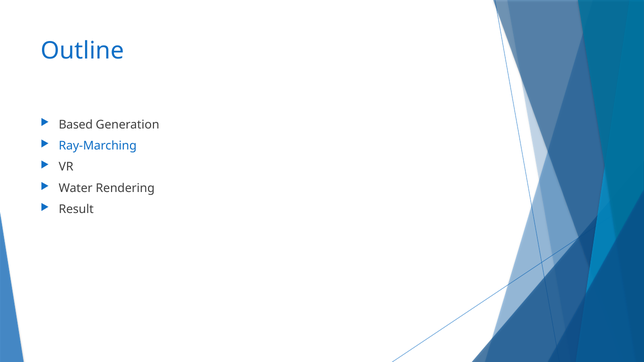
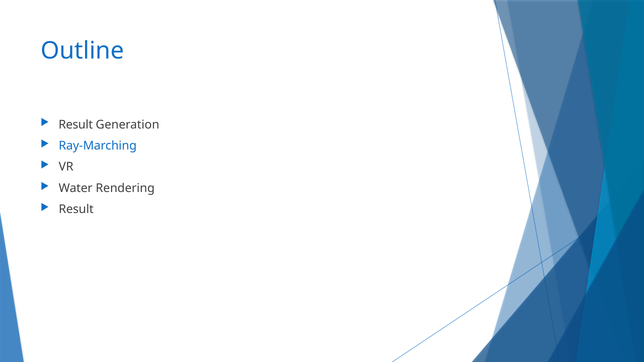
Based at (76, 125): Based -> Result
